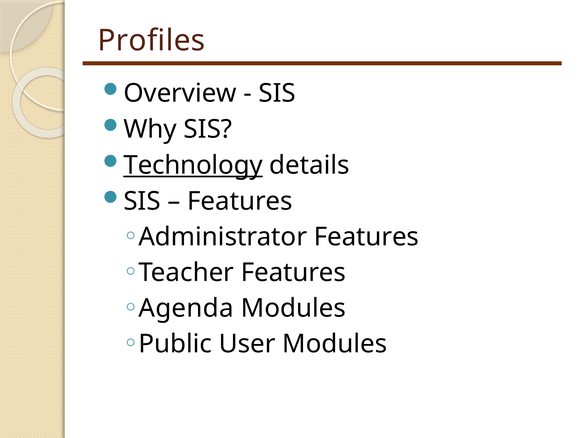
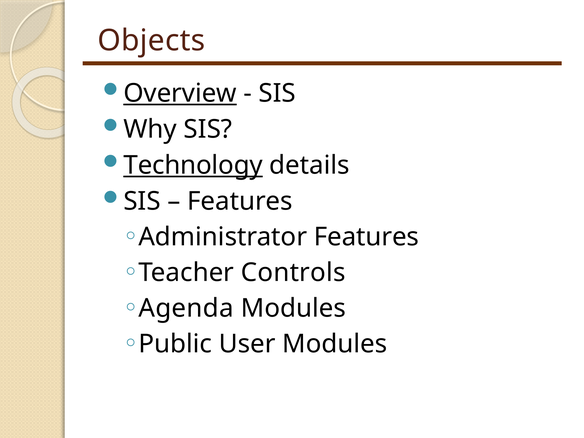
Profiles: Profiles -> Objects
Overview underline: none -> present
Teacher Features: Features -> Controls
